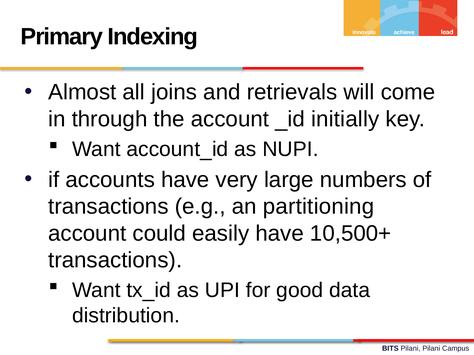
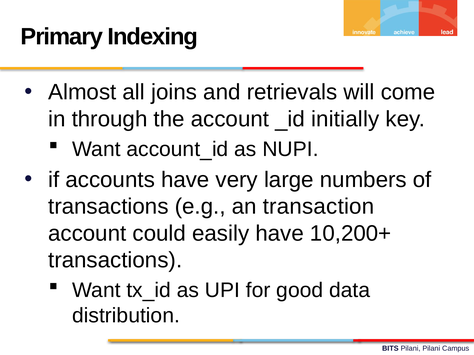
partitioning: partitioning -> transaction
10,500+: 10,500+ -> 10,200+
